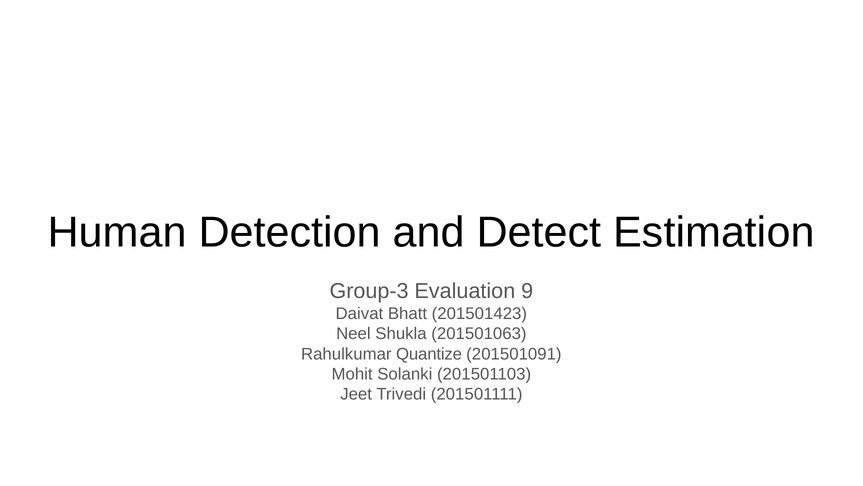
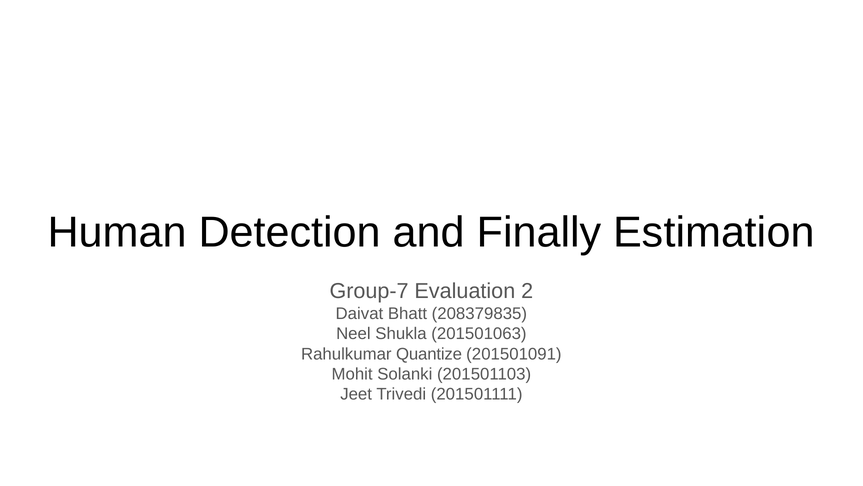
Detect: Detect -> Finally
Group-3: Group-3 -> Group-7
9: 9 -> 2
201501423: 201501423 -> 208379835
